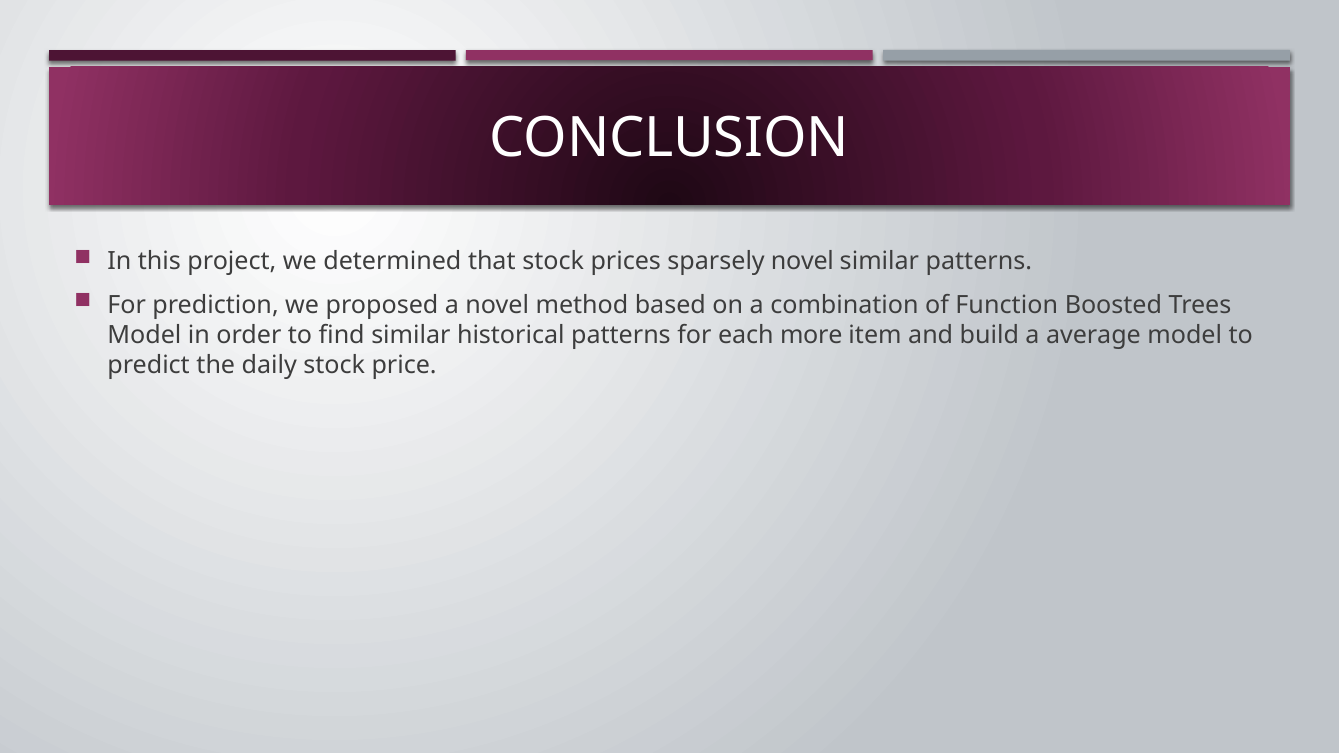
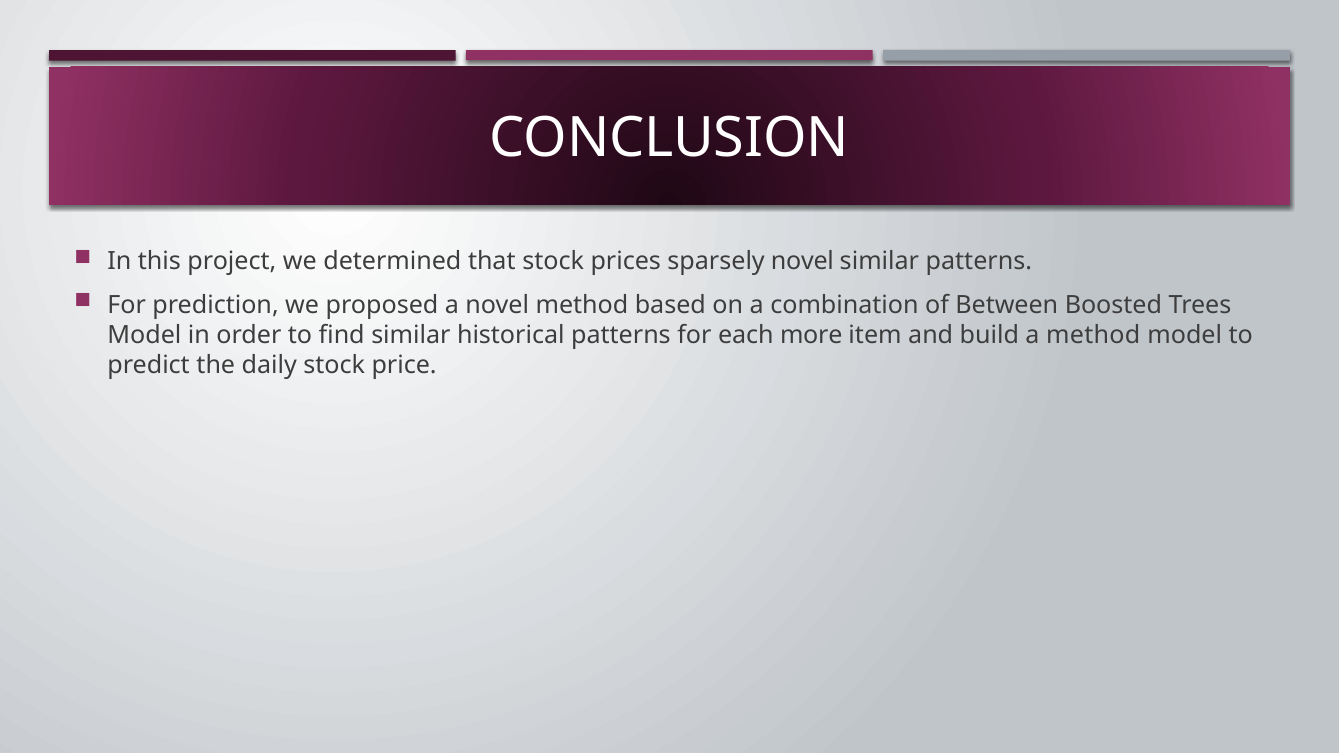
Function: Function -> Between
a average: average -> method
